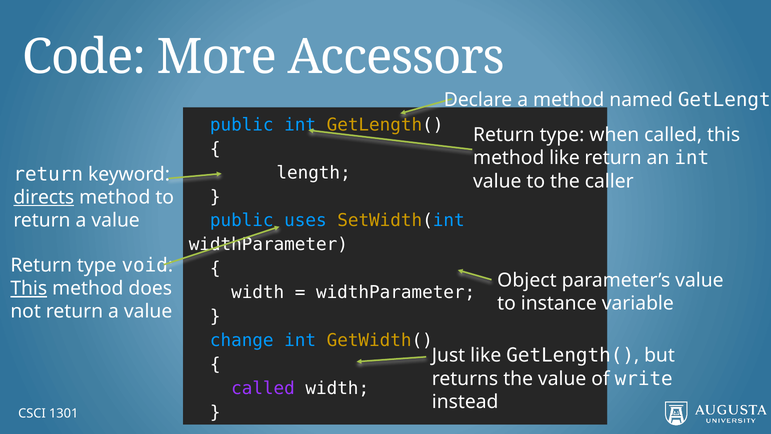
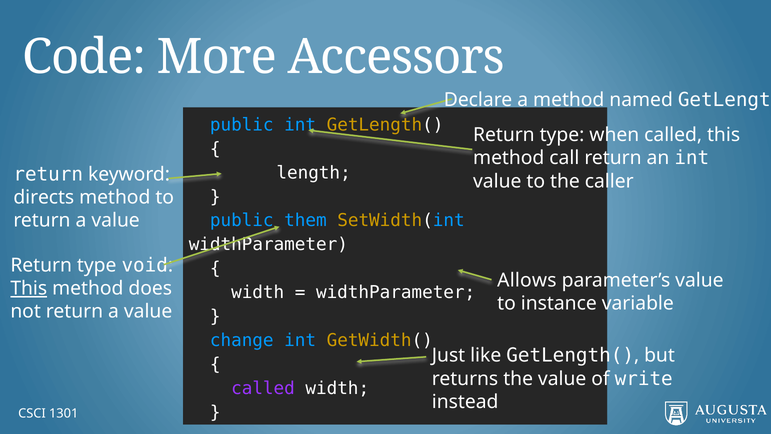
method like: like -> call
directs underline: present -> none
uses: uses -> them
Object: Object -> Allows
